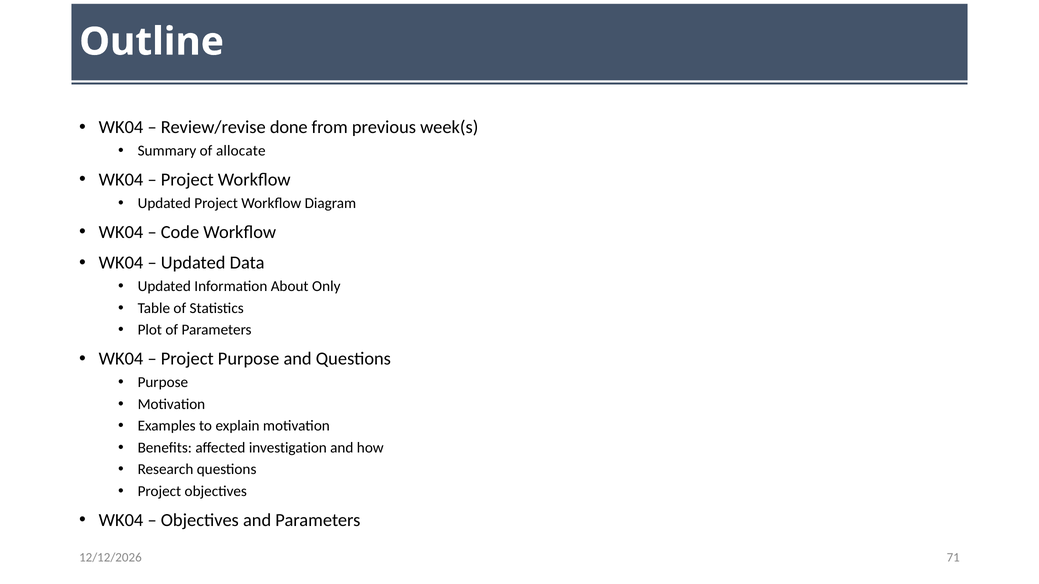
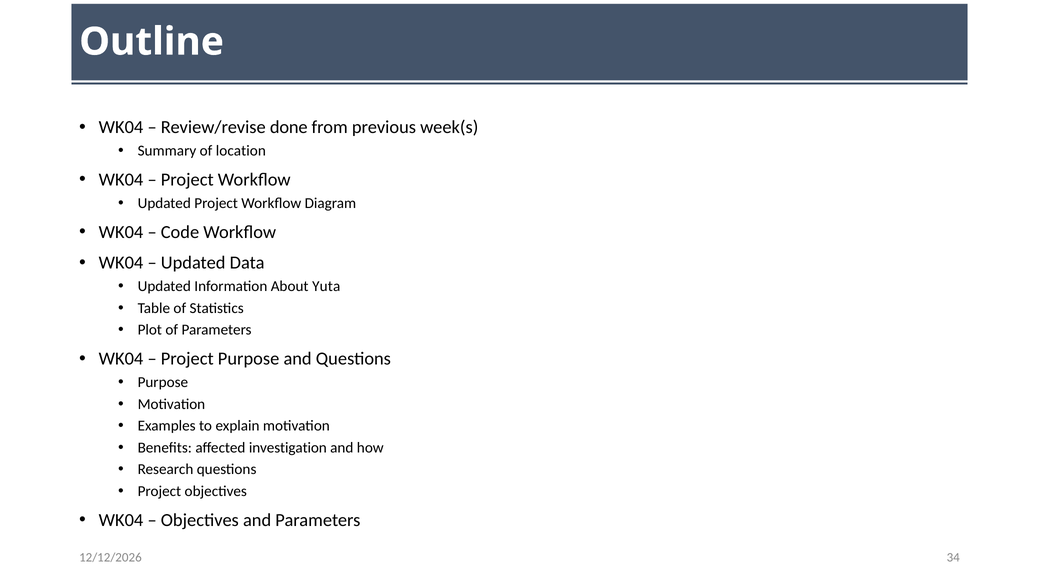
allocate: allocate -> location
Only: Only -> Yuta
71: 71 -> 34
